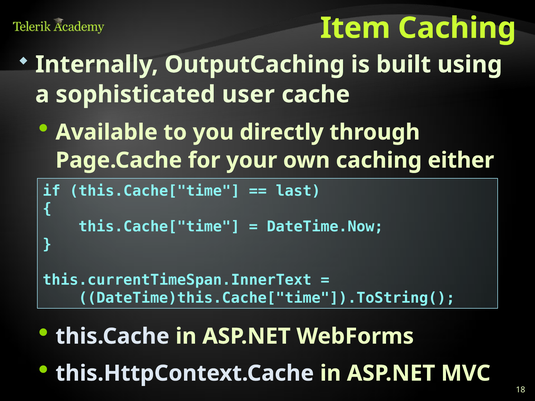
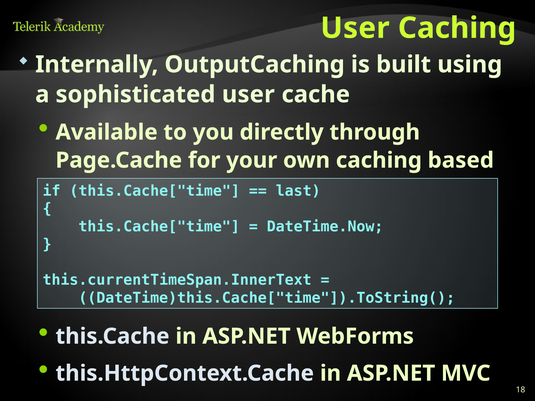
Item at (355, 28): Item -> User
either: either -> based
